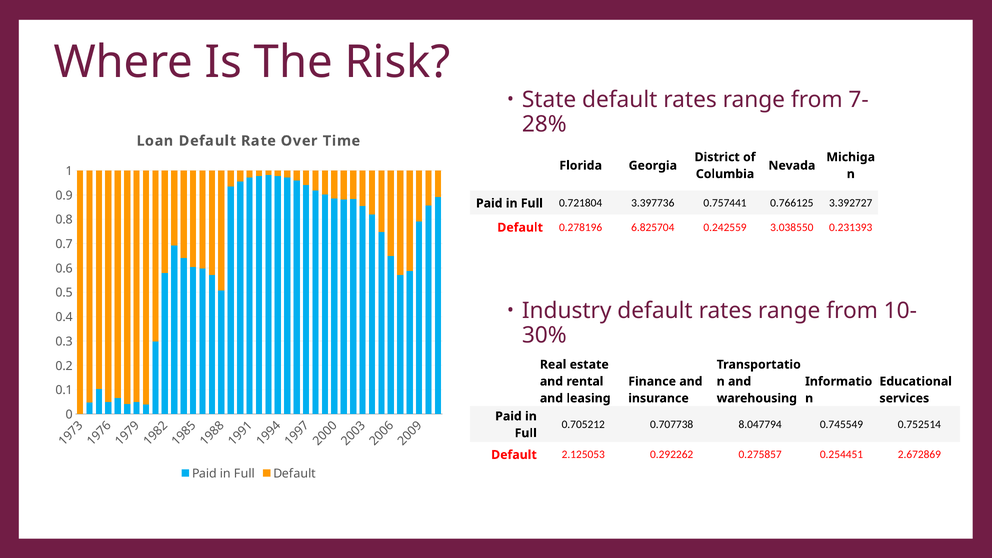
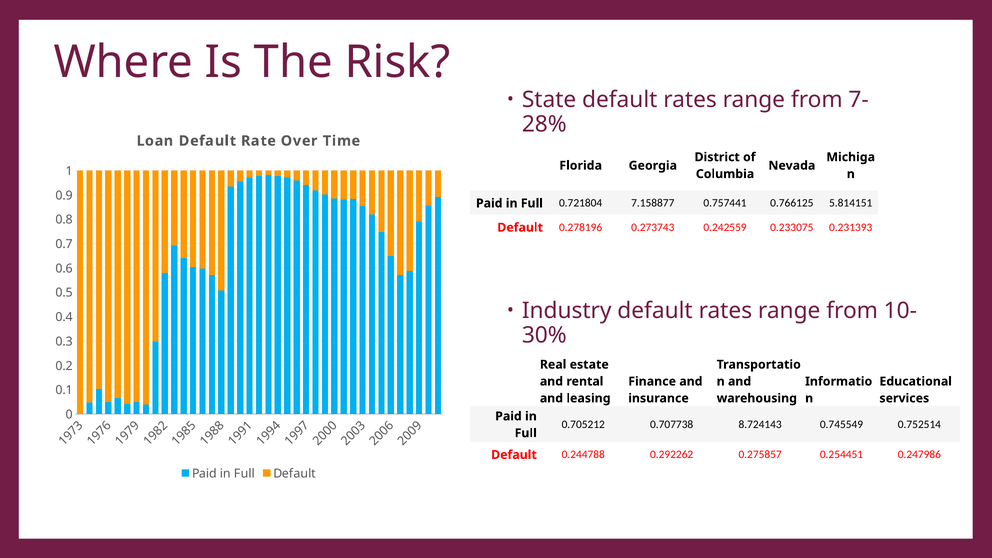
3.397736: 3.397736 -> 7.158877
3.392727: 3.392727 -> 5.814151
6.825704: 6.825704 -> 0.273743
3.038550: 3.038550 -> 0.233075
8.047794: 8.047794 -> 8.724143
2.125053: 2.125053 -> 0.244788
2.672869: 2.672869 -> 0.247986
